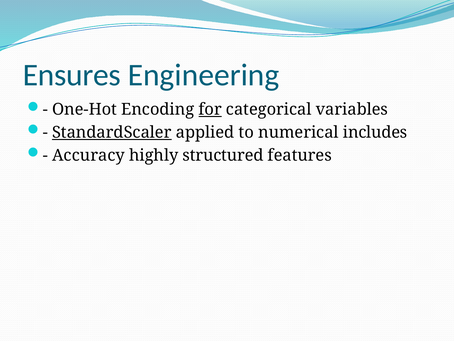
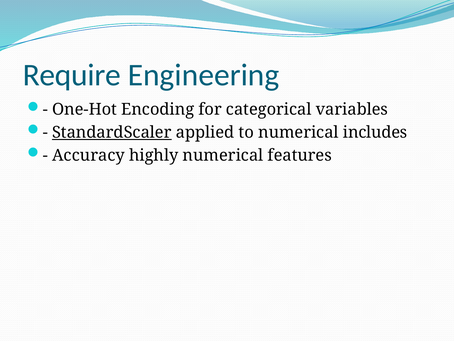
Ensures: Ensures -> Require
for underline: present -> none
highly structured: structured -> numerical
